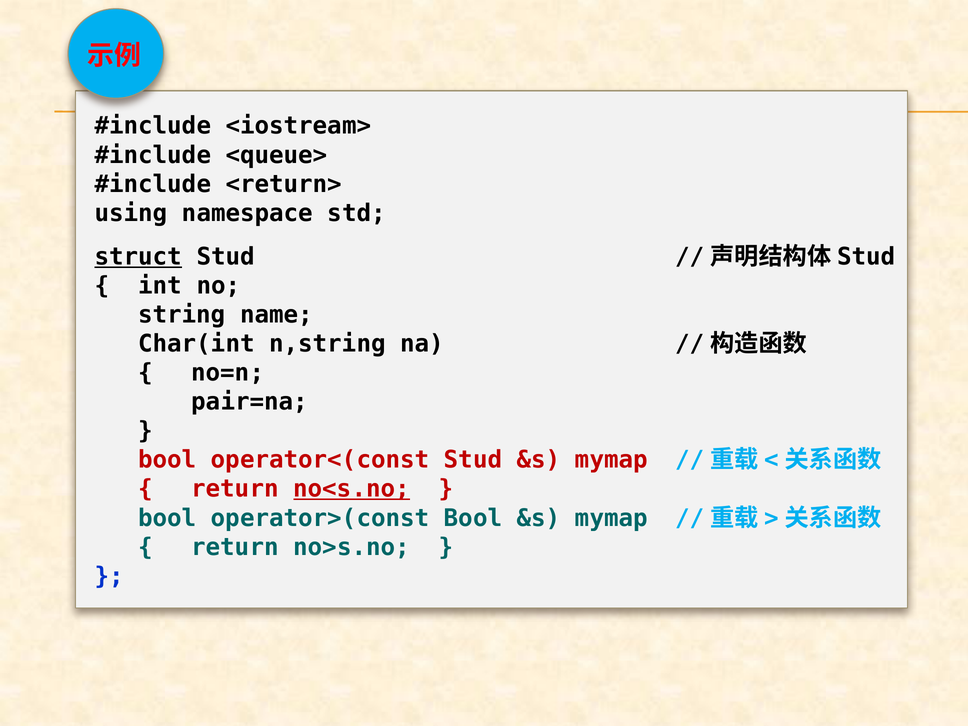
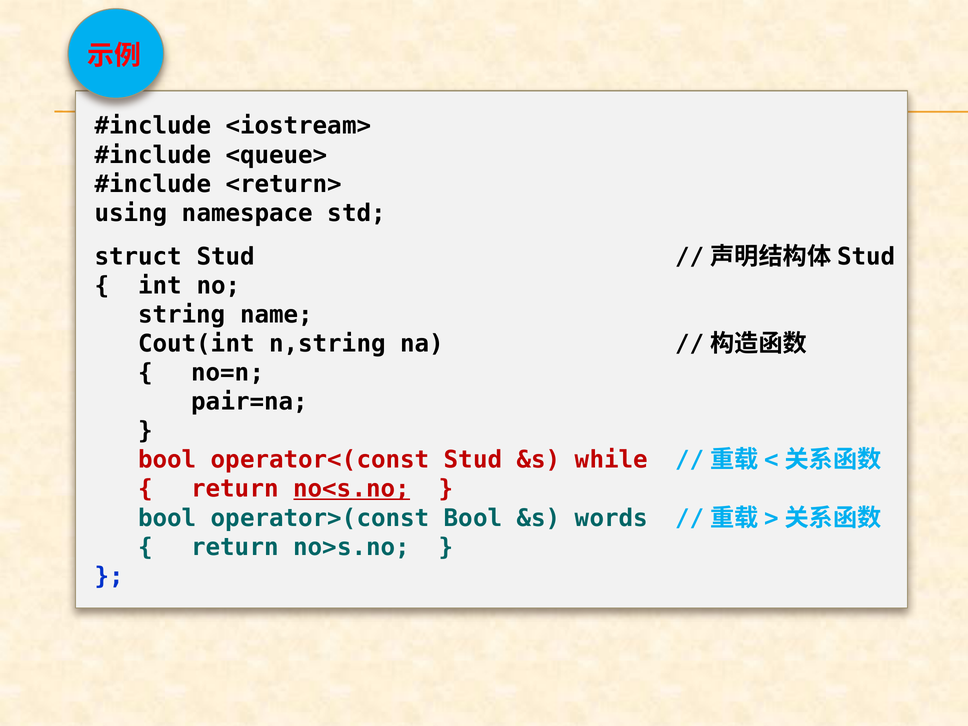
struct underline: present -> none
Char(int: Char(int -> Cout(int
Stud &s mymap: mymap -> while
mymap at (611, 518): mymap -> words
